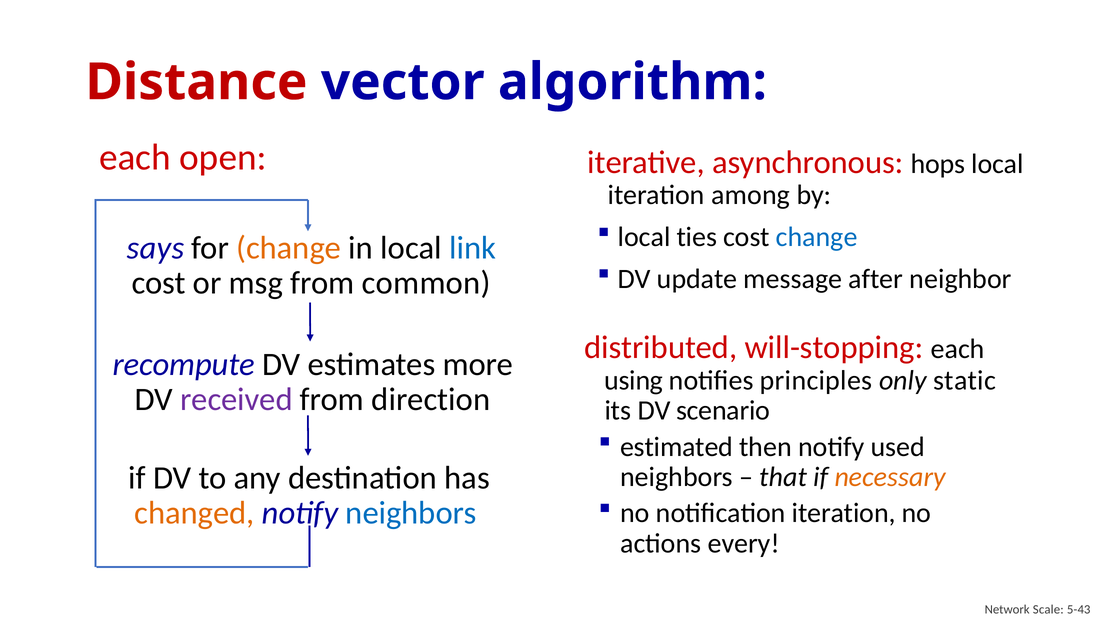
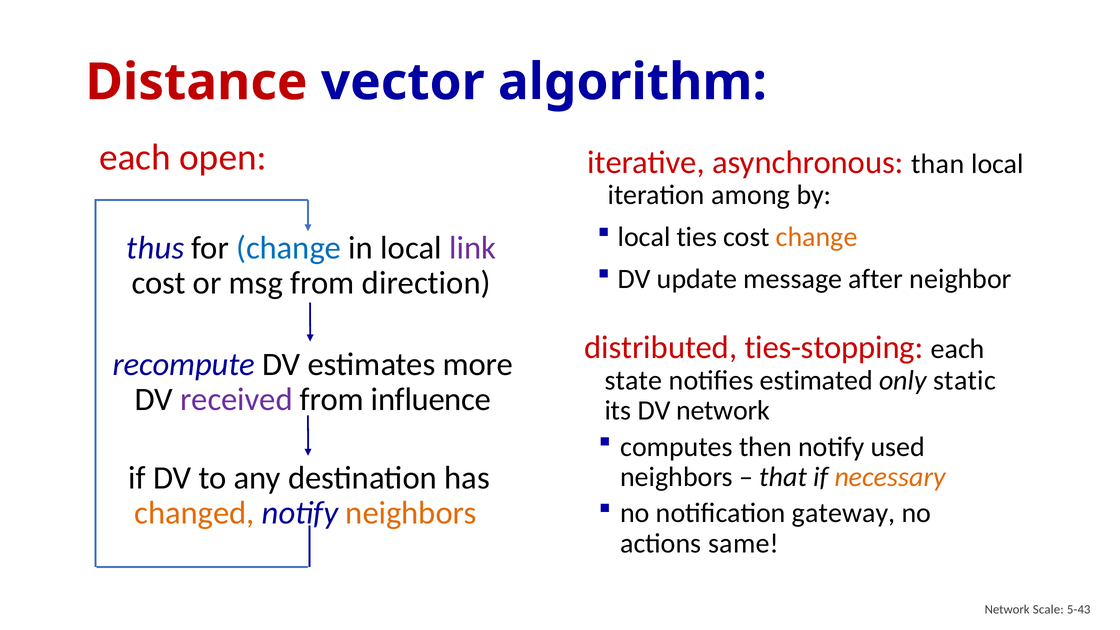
hops: hops -> than
change at (817, 237) colour: blue -> orange
says: says -> thus
change at (289, 248) colour: orange -> blue
link colour: blue -> purple
common: common -> direction
will-stopping: will-stopping -> ties-stopping
using: using -> state
principles: principles -> estimated
direction: direction -> influence
DV scenario: scenario -> network
estimated: estimated -> computes
notification iteration: iteration -> gateway
neighbors at (411, 513) colour: blue -> orange
every: every -> same
